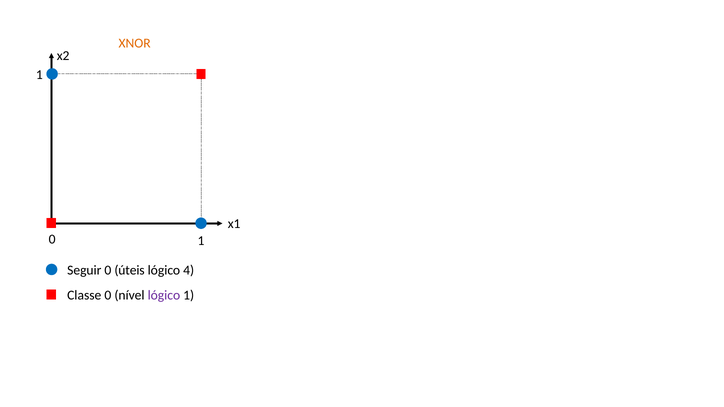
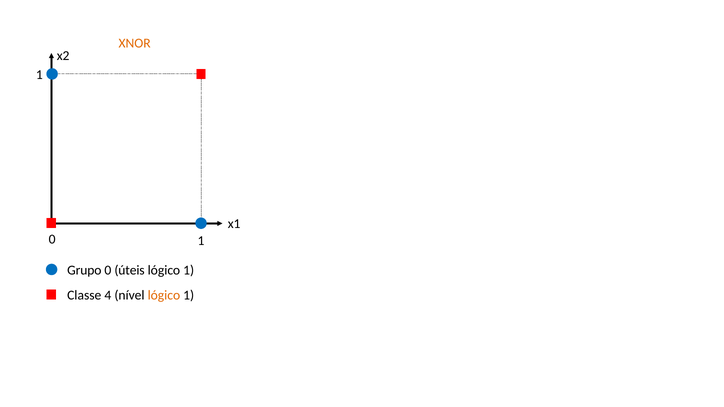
Seguir: Seguir -> Grupo
4 at (189, 270): 4 -> 1
Classe 0: 0 -> 4
lógico at (164, 296) colour: purple -> orange
